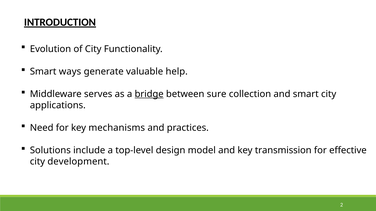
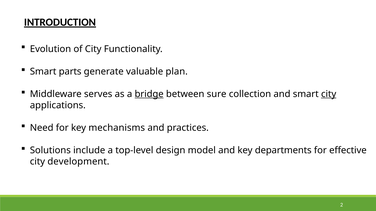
ways: ways -> parts
help: help -> plan
city at (329, 94) underline: none -> present
transmission: transmission -> departments
